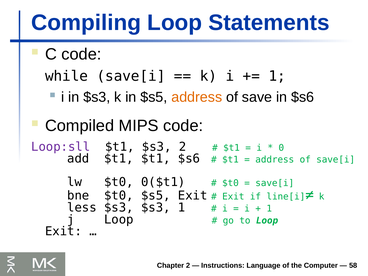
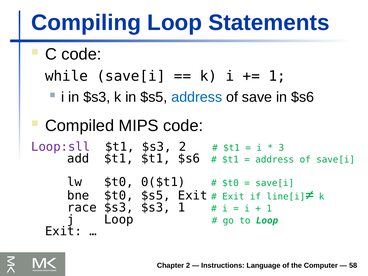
address at (197, 97) colour: orange -> blue
0: 0 -> 3
less: less -> race
